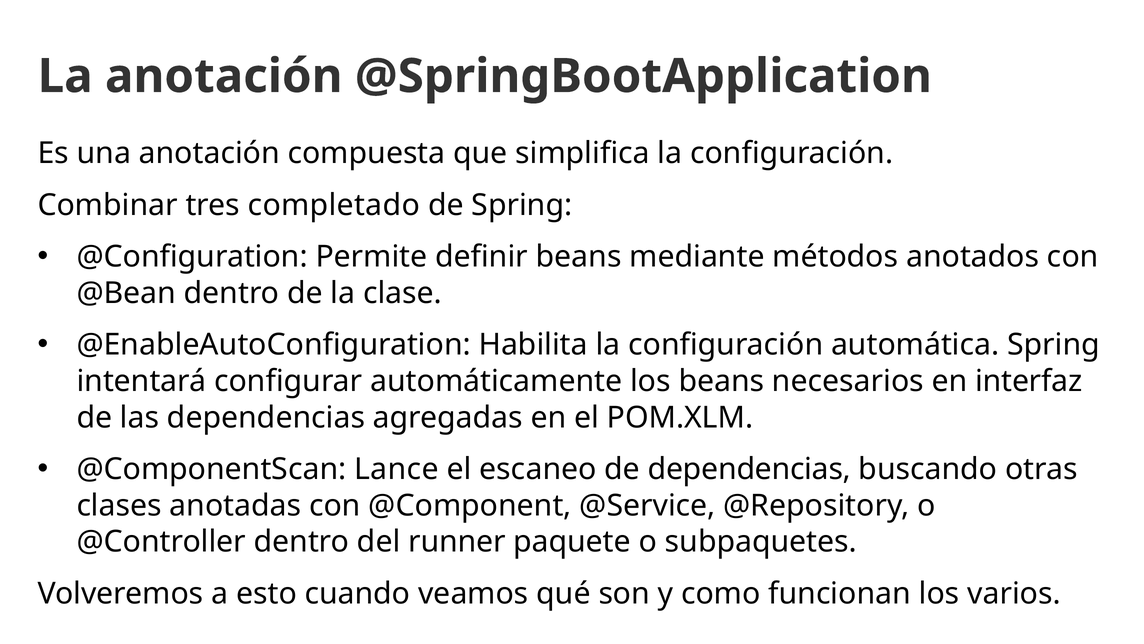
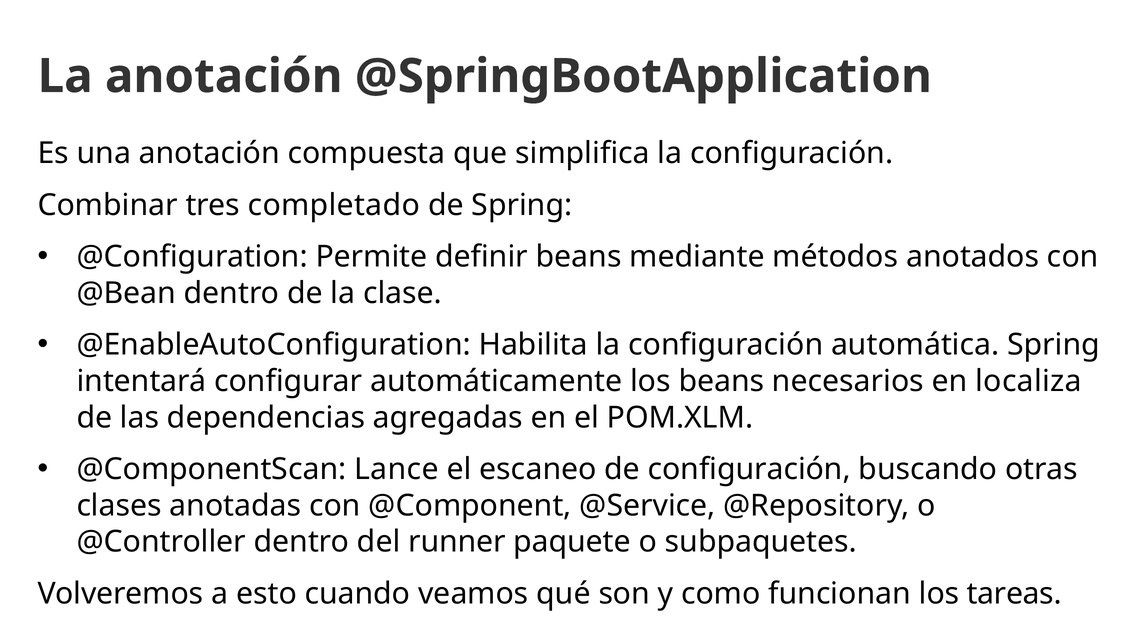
interfaz: interfaz -> localiza
de dependencias: dependencias -> configuración
varios: varios -> tareas
